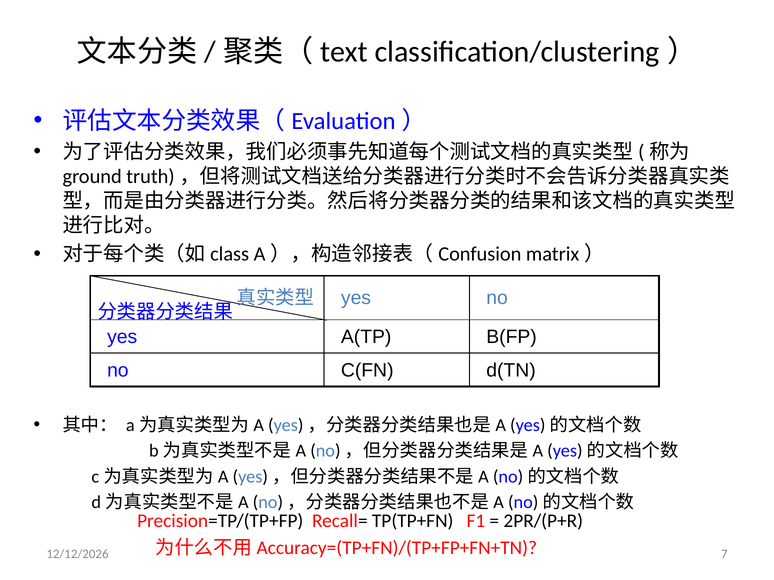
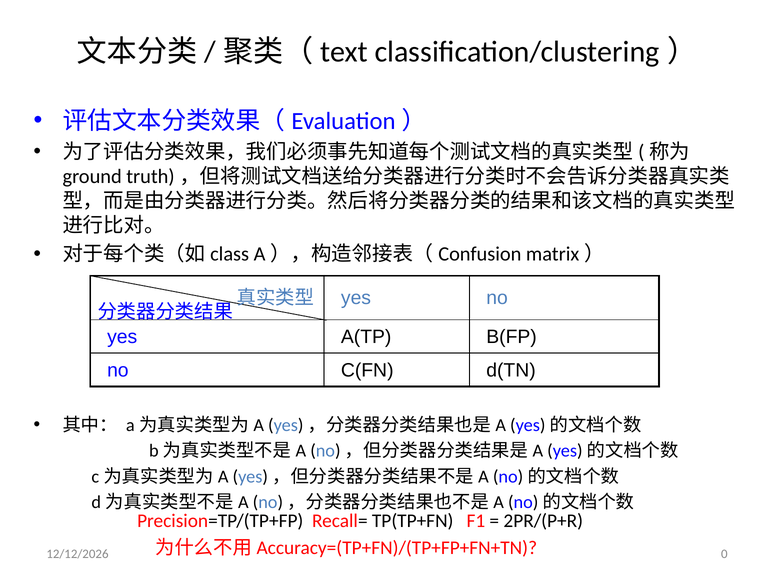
7: 7 -> 0
